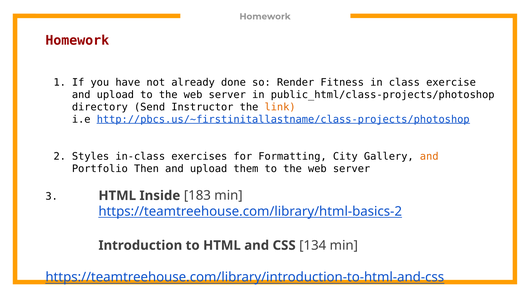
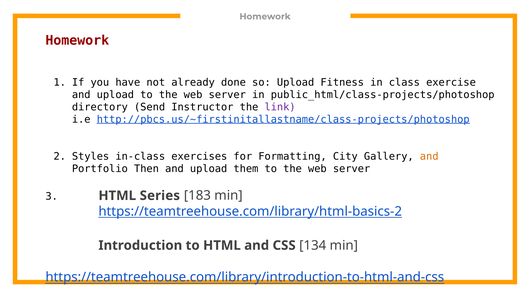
so Render: Render -> Upload
link colour: orange -> purple
Inside: Inside -> Series
